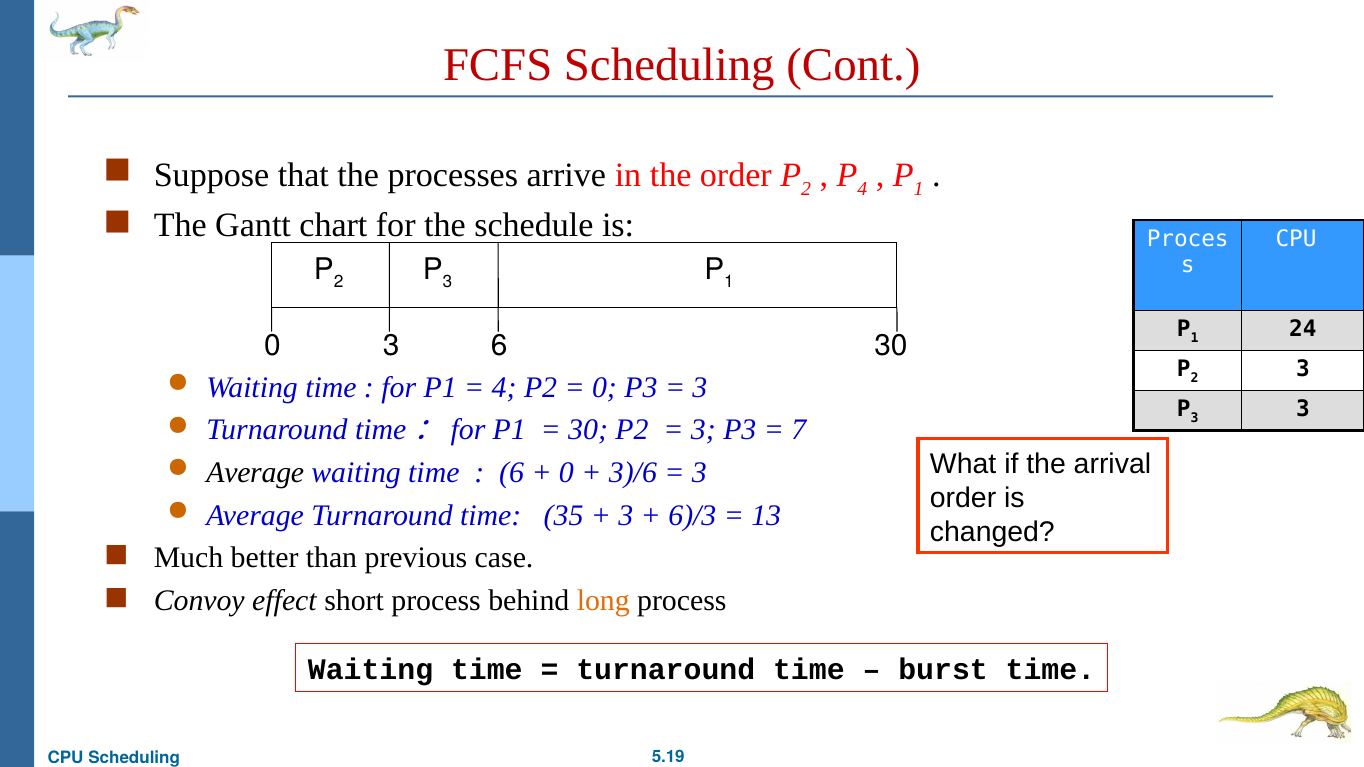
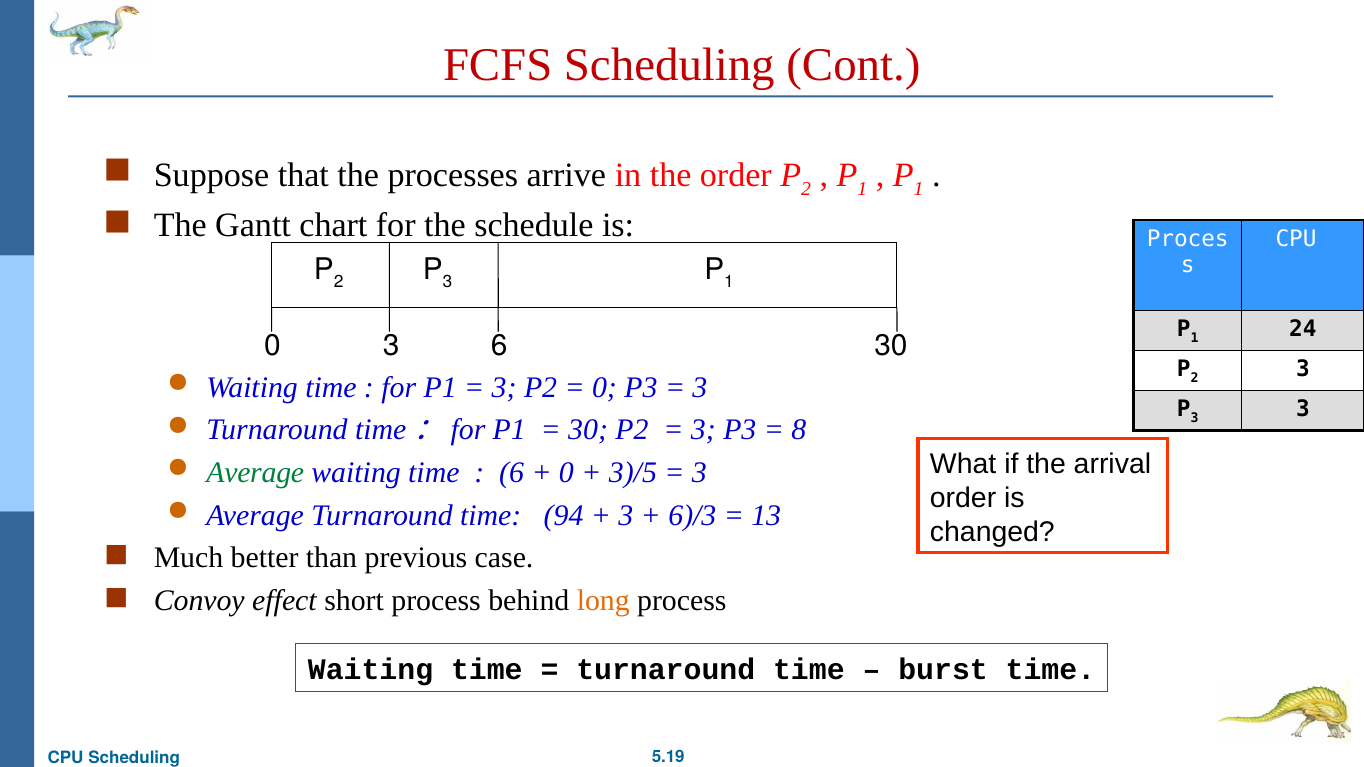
4 at (862, 189): 4 -> 1
4 at (504, 388): 4 -> 3
7: 7 -> 8
Average at (255, 473) colour: black -> green
3)/6: 3)/6 -> 3)/5
35: 35 -> 94
